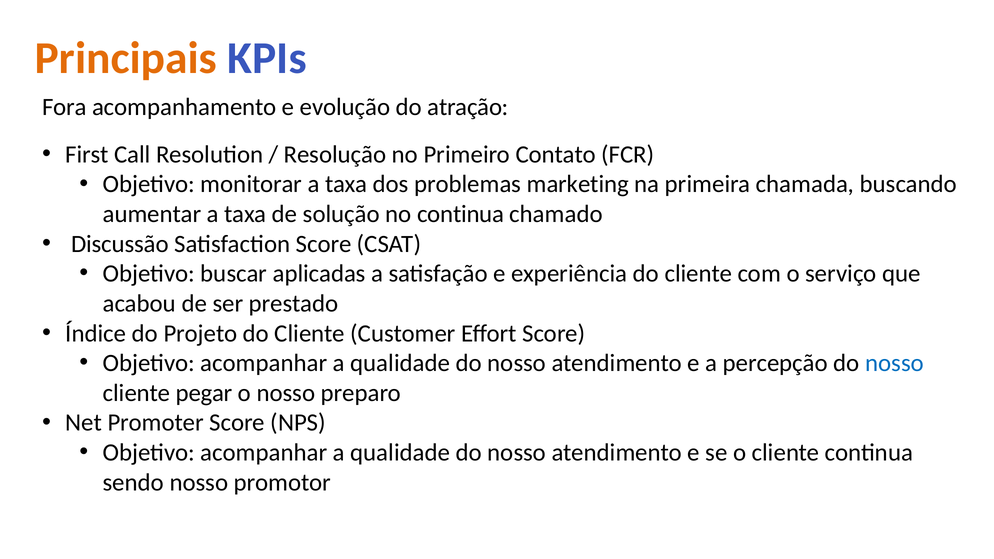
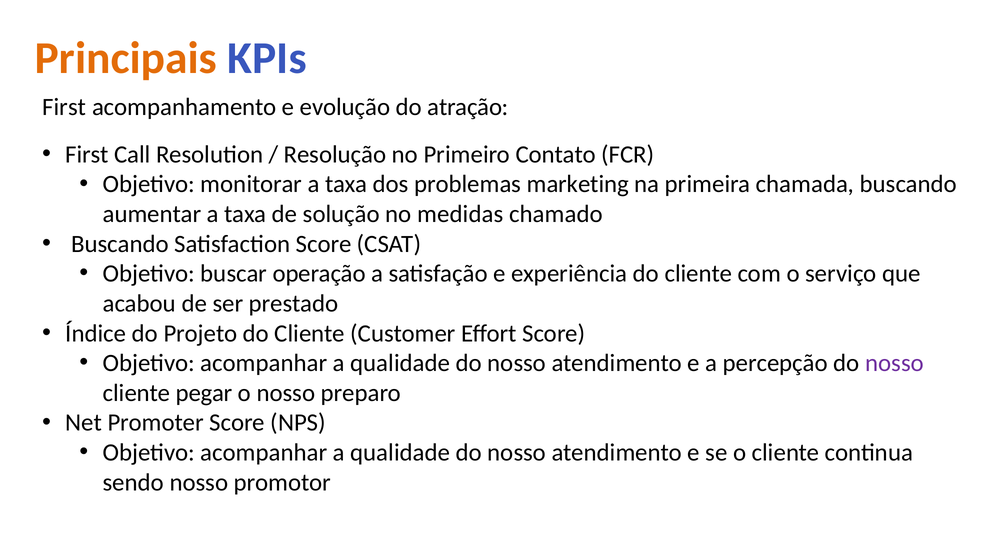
Fora at (64, 107): Fora -> First
no continua: continua -> medidas
Discussão at (120, 244): Discussão -> Buscando
buscar aplicadas: aplicadas -> operação
nosso at (895, 363) colour: blue -> purple
